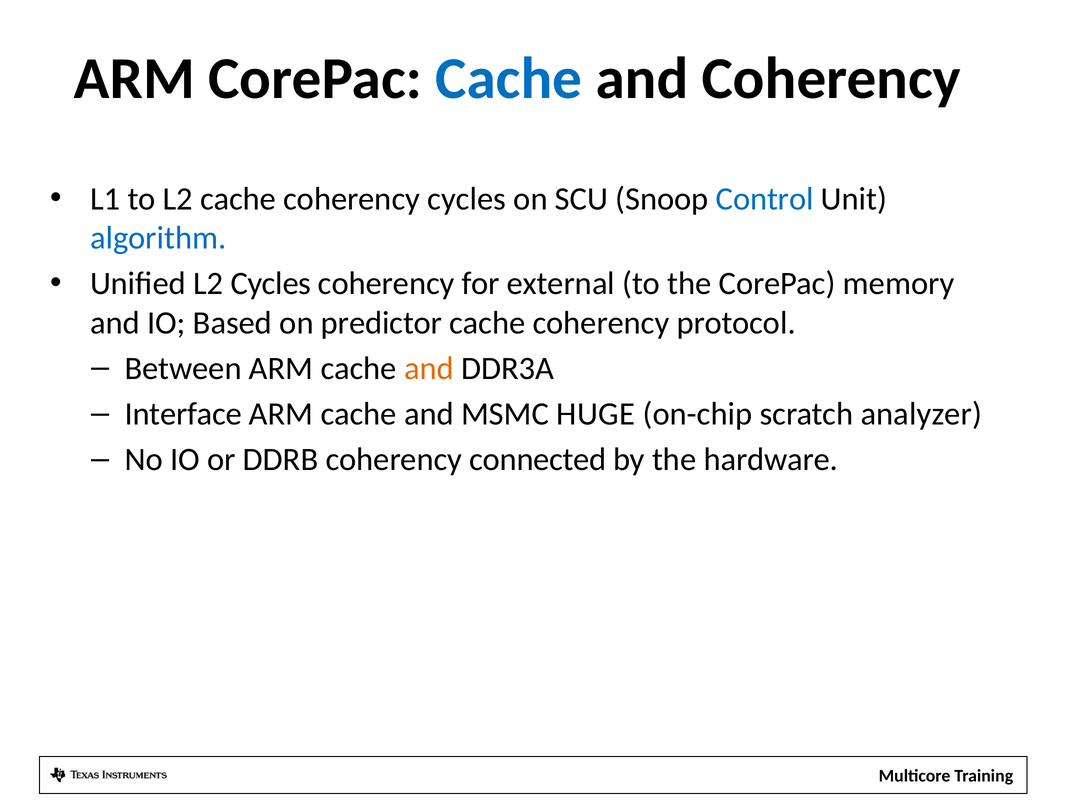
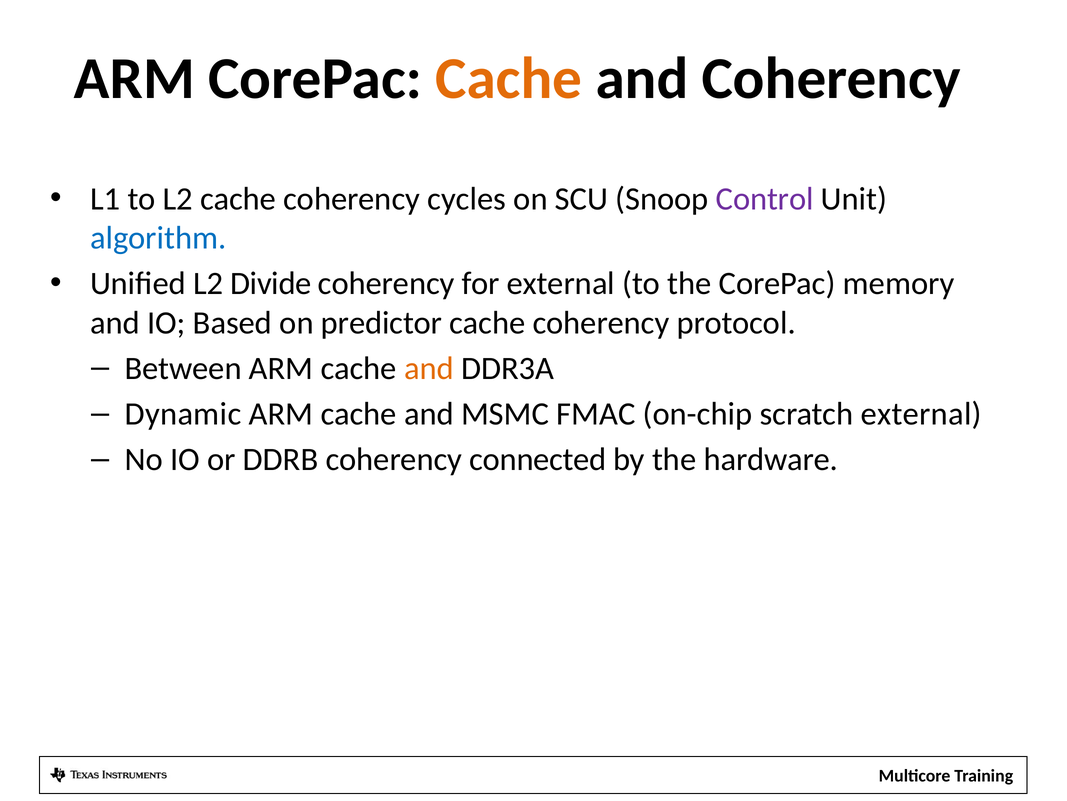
Cache at (509, 79) colour: blue -> orange
Control colour: blue -> purple
L2 Cycles: Cycles -> Divide
Interface: Interface -> Dynamic
HUGE: HUGE -> FMAC
scratch analyzer: analyzer -> external
